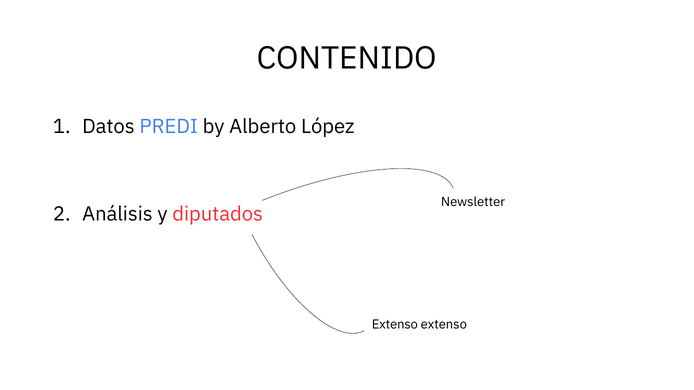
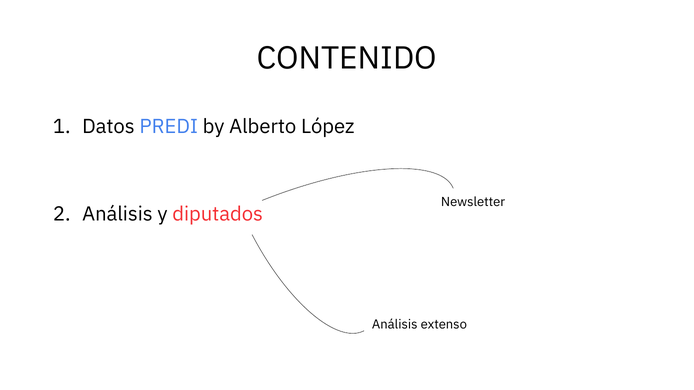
Extenso at (395, 325): Extenso -> Análisis
